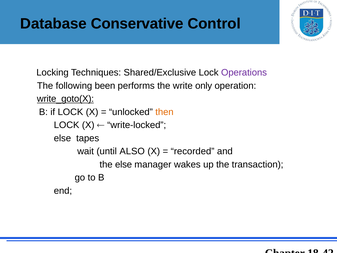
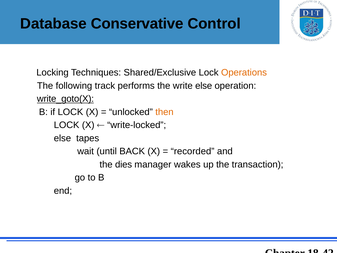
Operations colour: purple -> orange
been: been -> track
write only: only -> else
ALSO: ALSO -> BACK
the else: else -> dies
